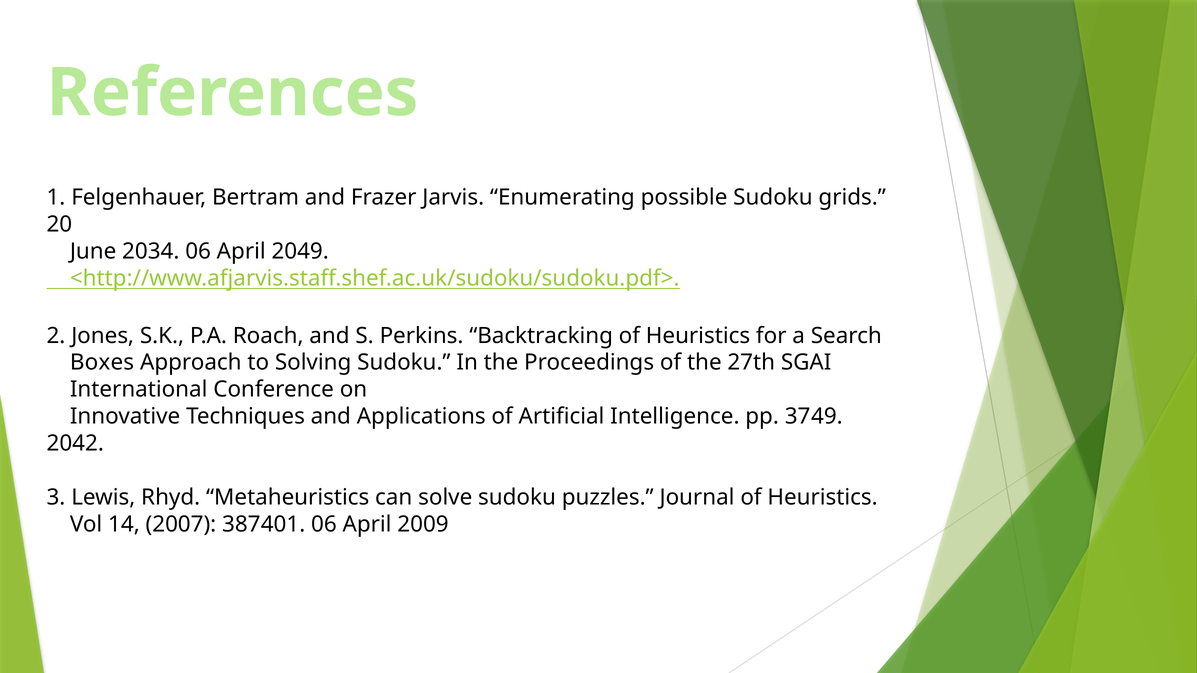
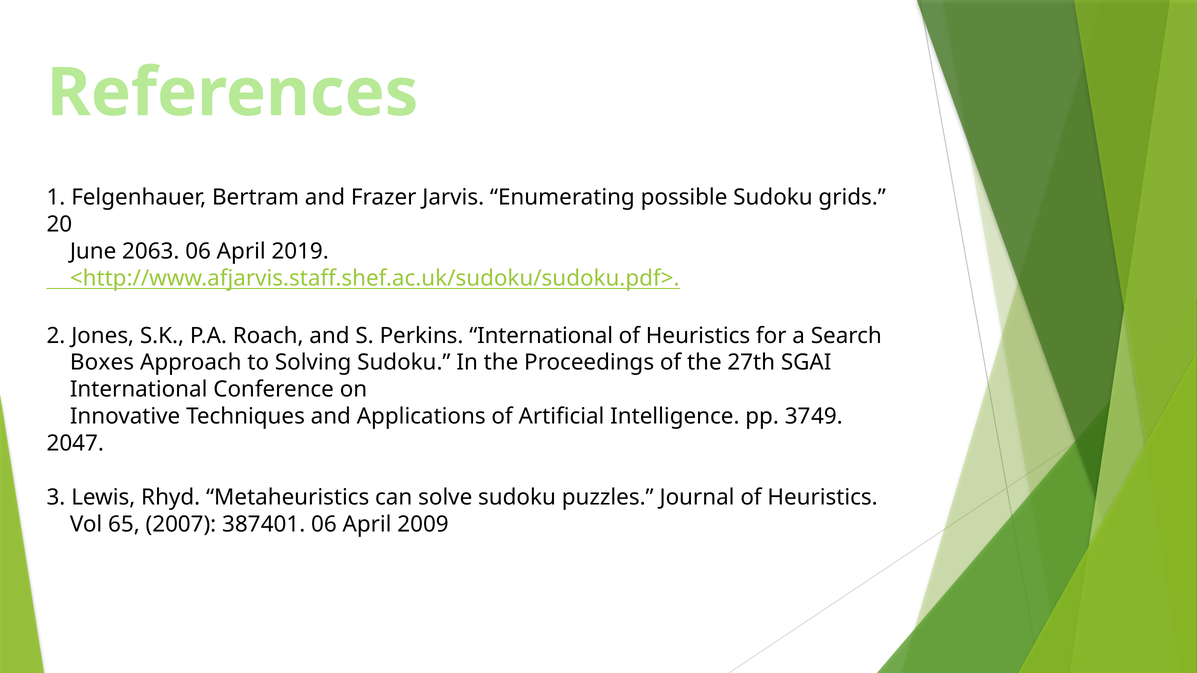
2034: 2034 -> 2063
2049: 2049 -> 2019
Perkins Backtracking: Backtracking -> International
2042: 2042 -> 2047
14: 14 -> 65
